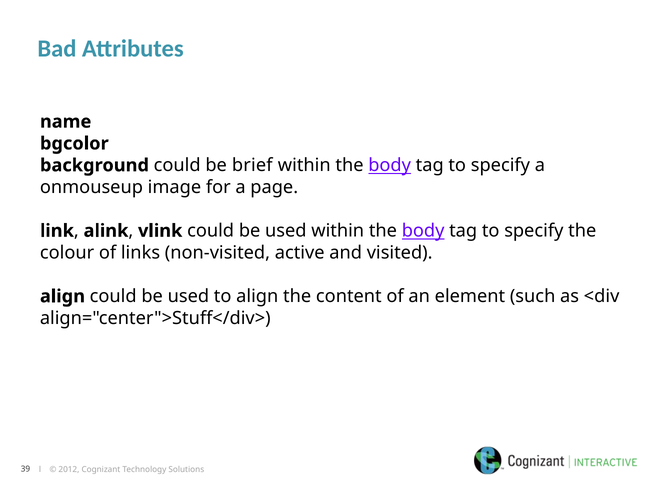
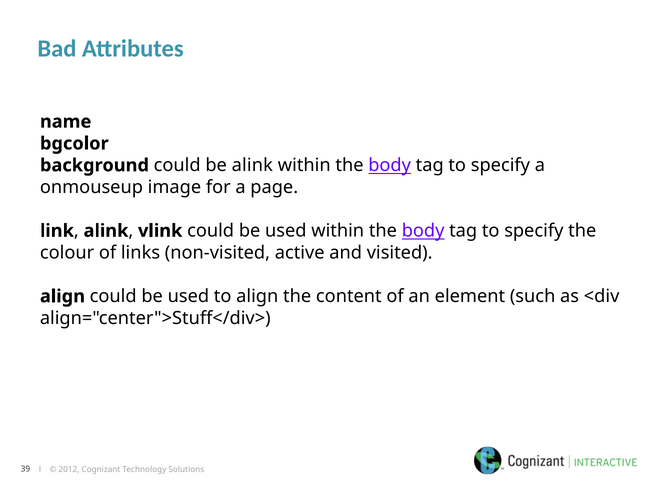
be brief: brief -> alink
